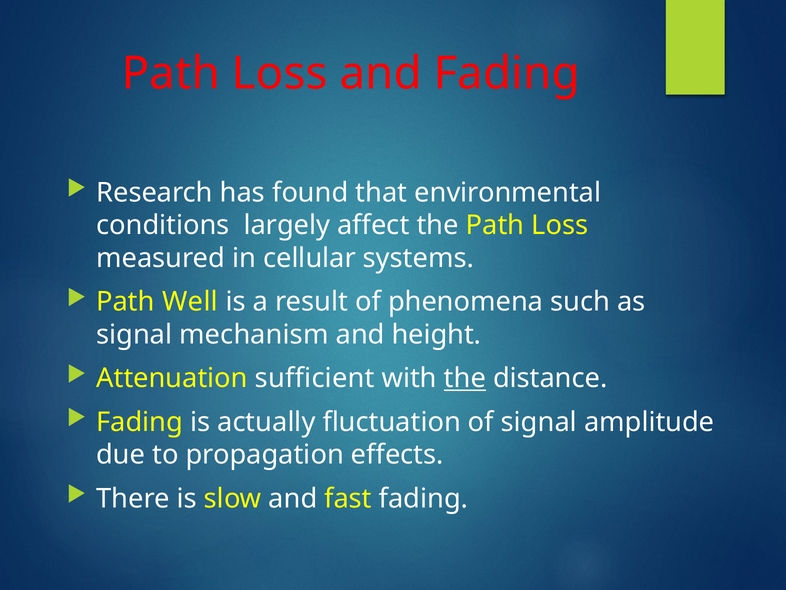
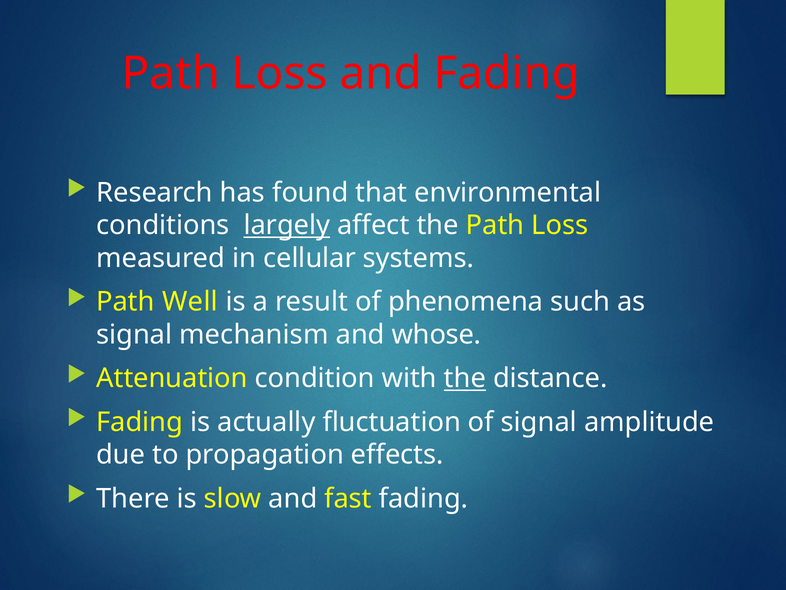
largely underline: none -> present
height: height -> whose
sufficient: sufficient -> condition
